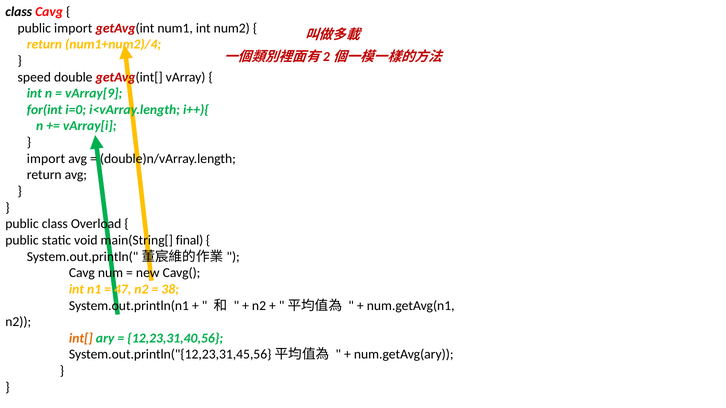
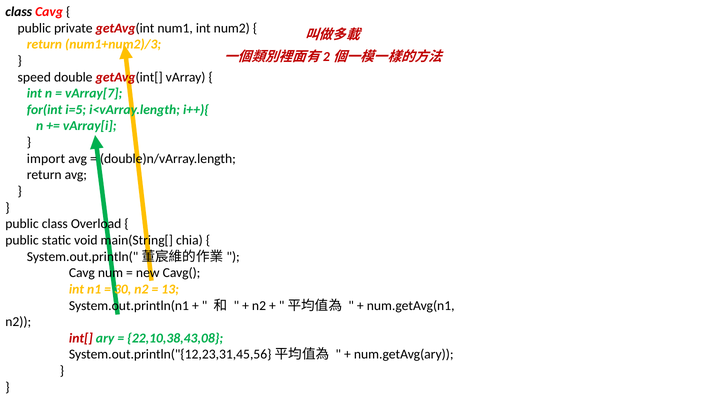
public import: import -> private
num1+num2)/4: num1+num2)/4 -> num1+num2)/3
vArray[9: vArray[9 -> vArray[7
i=0: i=0 -> i=5
final: final -> chia
47: 47 -> 30
38: 38 -> 13
int[ colour: orange -> red
12,23,31,40,56: 12,23,31,40,56 -> 22,10,38,43,08
